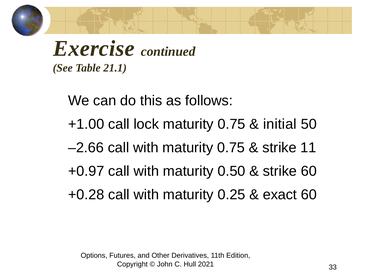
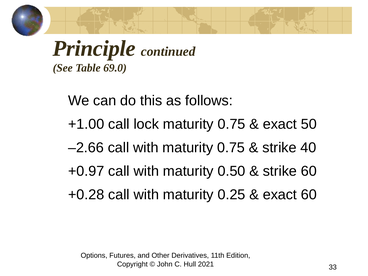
Exercise: Exercise -> Principle
21.1: 21.1 -> 69.0
initial at (280, 124): initial -> exact
11: 11 -> 40
